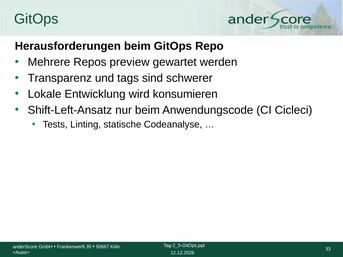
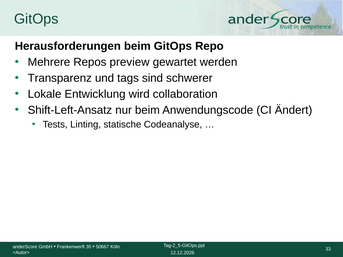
konsumieren: konsumieren -> collaboration
Cicleci: Cicleci -> Ändert
